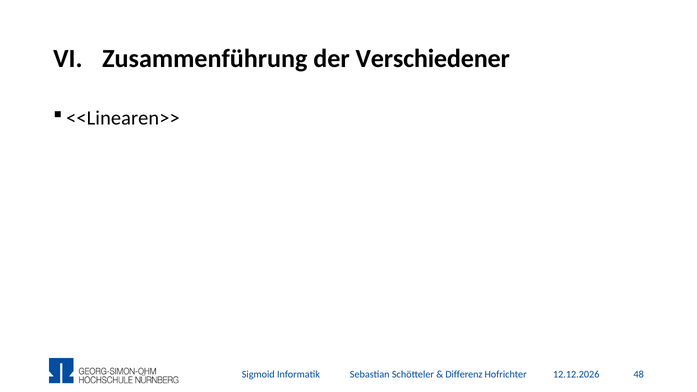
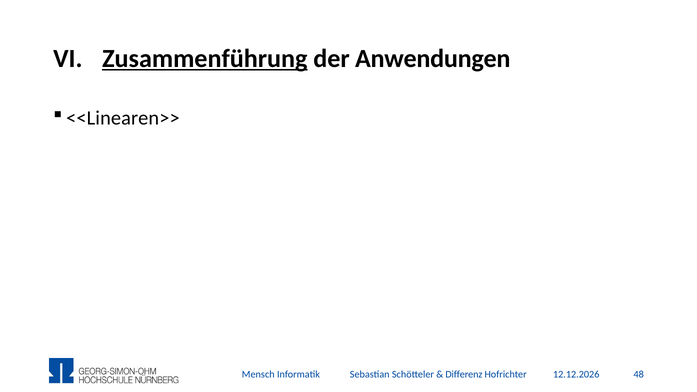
Zusammenführung underline: none -> present
Verschiedener: Verschiedener -> Anwendungen
Sigmoid: Sigmoid -> Mensch
